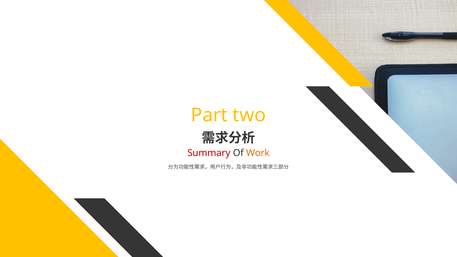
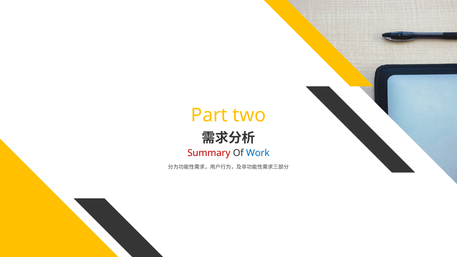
Work colour: orange -> blue
